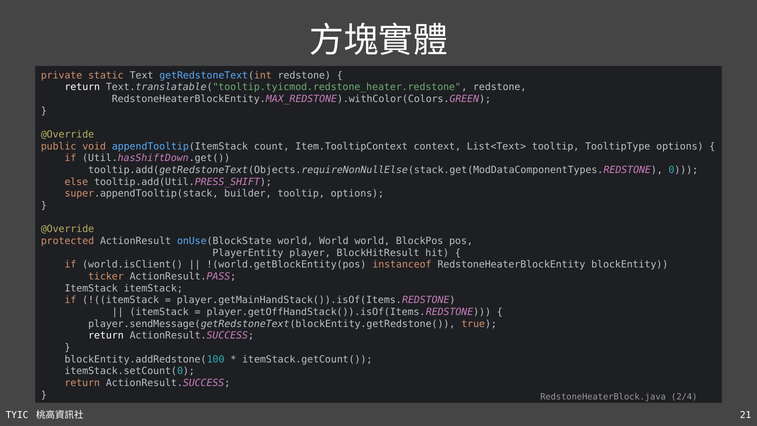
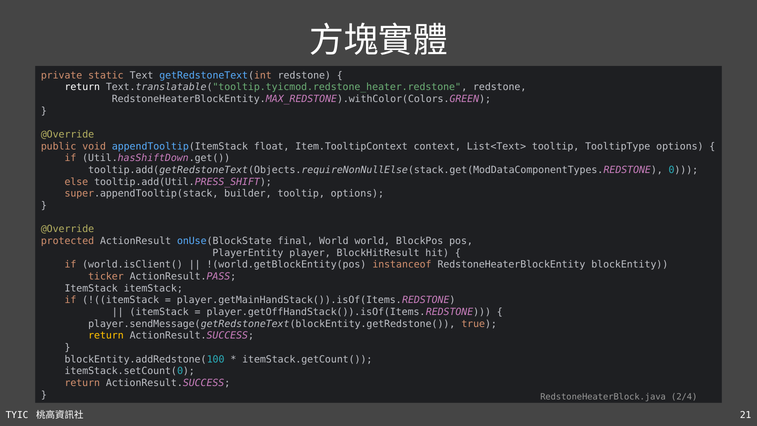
count: count -> float
onUse(BlockState world: world -> final
return at (106, 335) colour: white -> yellow
